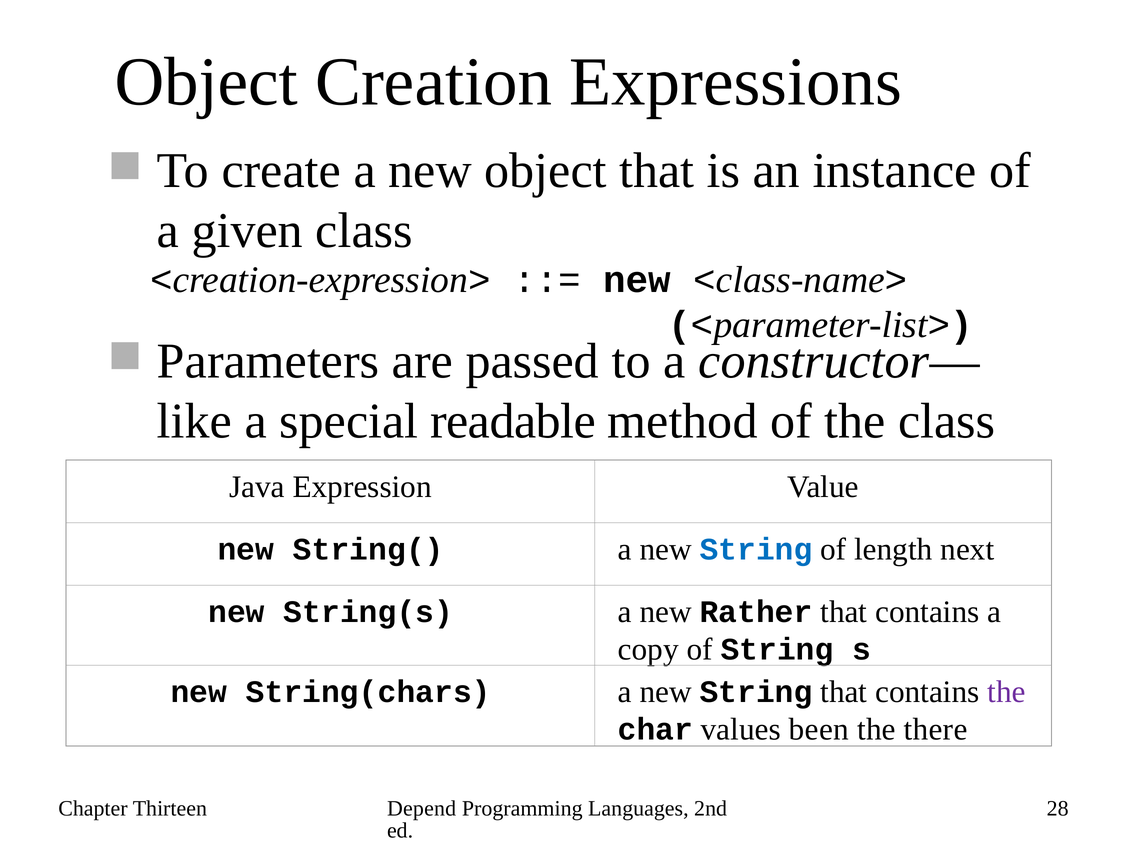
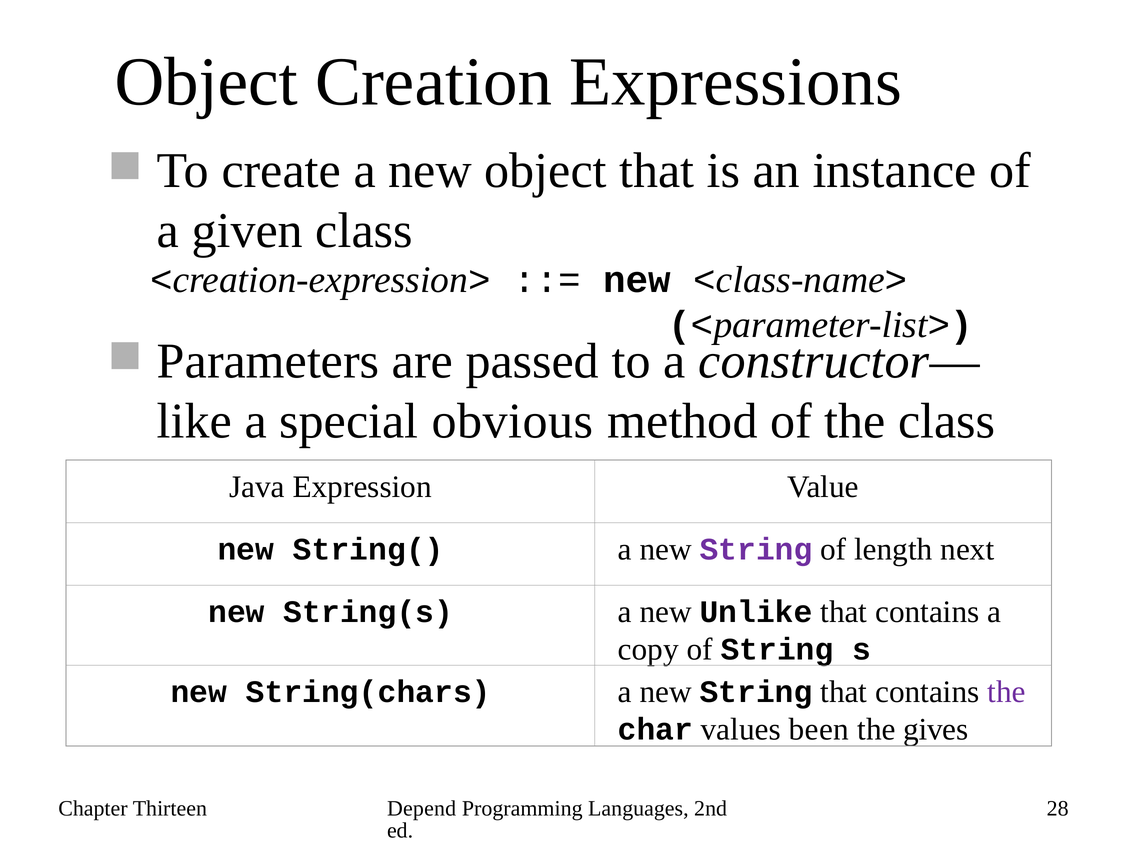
readable: readable -> obvious
String at (756, 549) colour: blue -> purple
Rather: Rather -> Unlike
there: there -> gives
